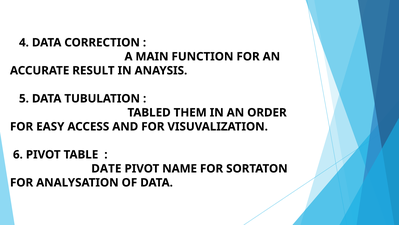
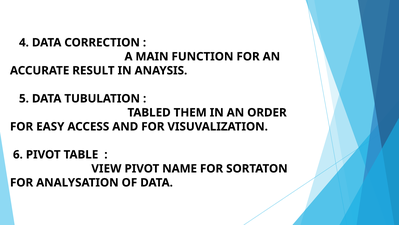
DATE: DATE -> VIEW
